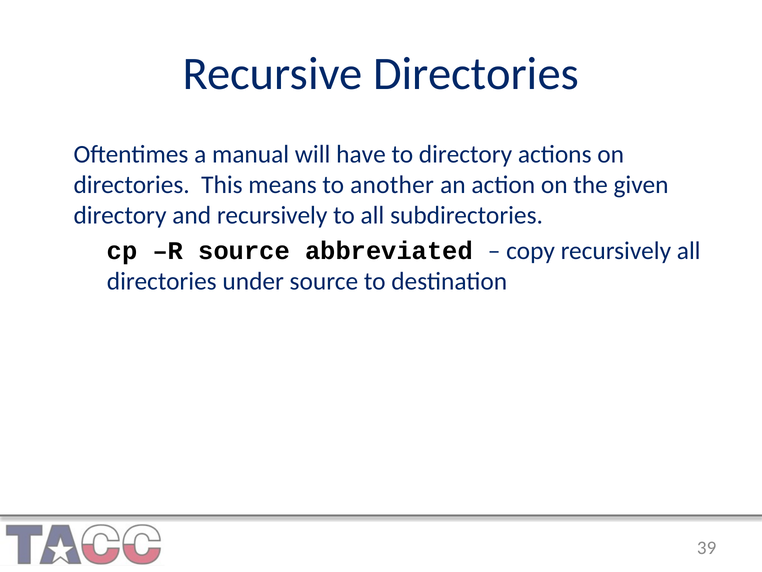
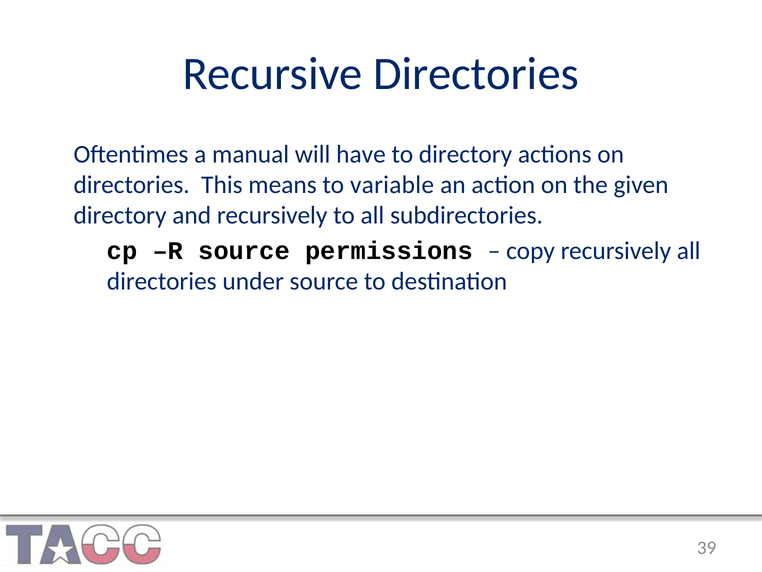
another: another -> variable
abbreviated: abbreviated -> permissions
